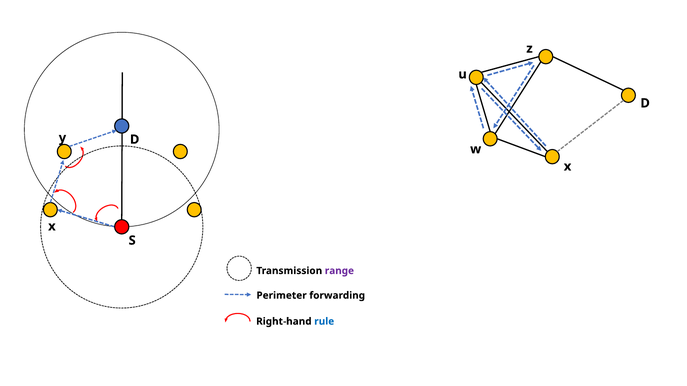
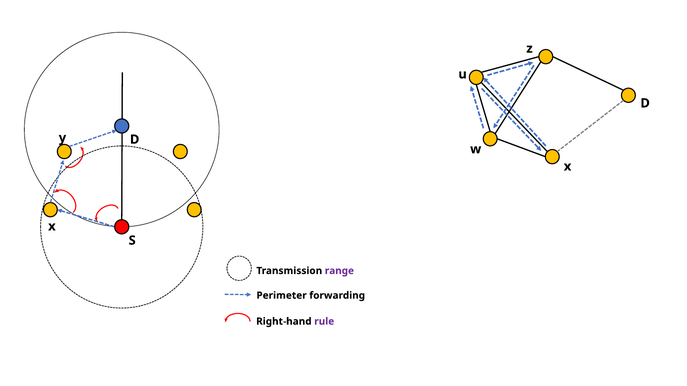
rule colour: blue -> purple
